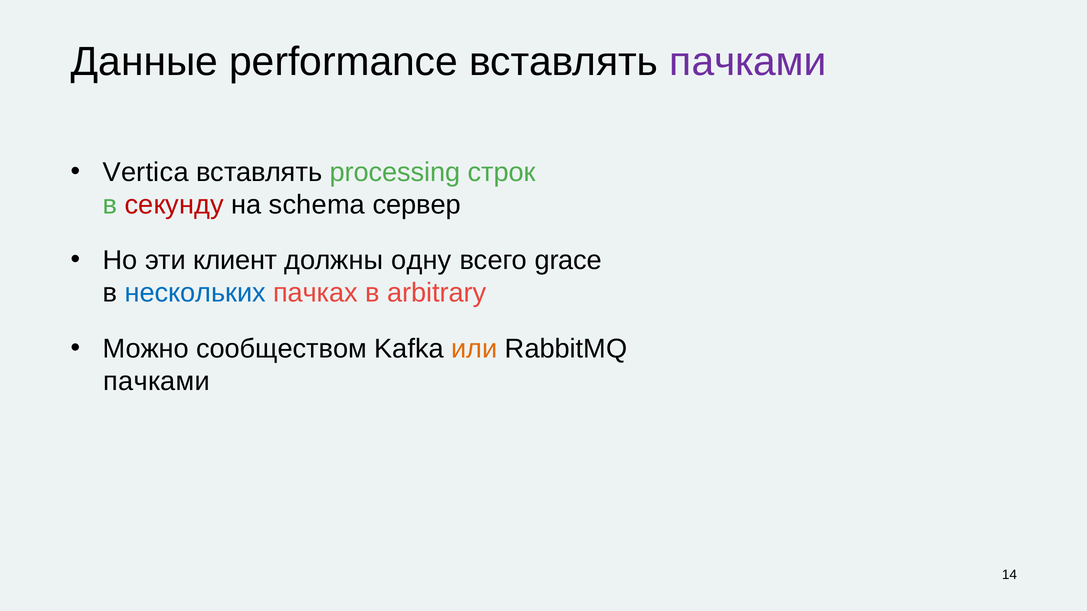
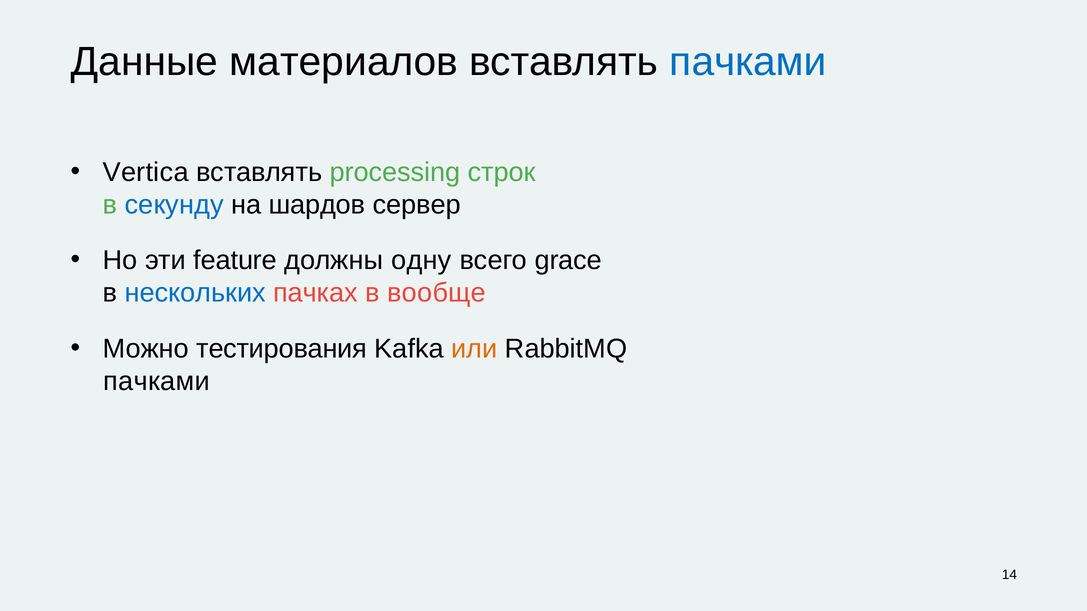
performance: performance -> материалов
пачками at (748, 62) colour: purple -> blue
секунду colour: red -> blue
schema: schema -> шардов
клиент: клиент -> feature
arbitrary: arbitrary -> вообще
сообществом: сообществом -> тестирования
